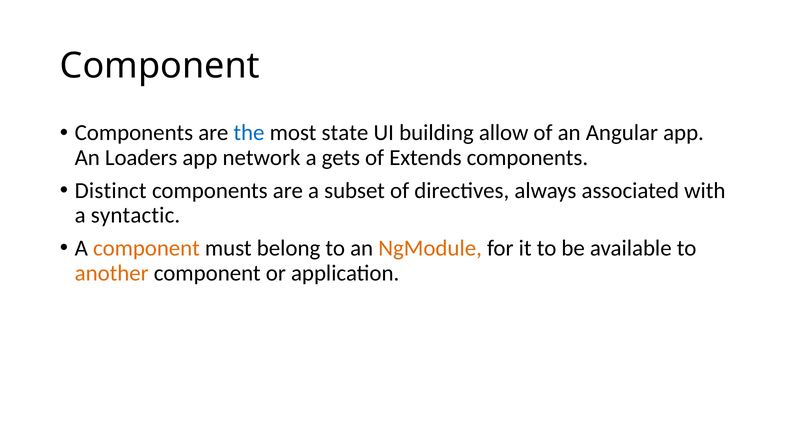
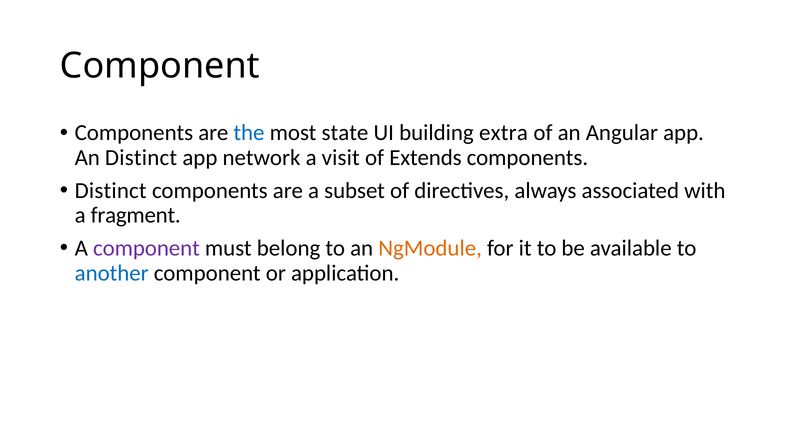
allow: allow -> extra
An Loaders: Loaders -> Distinct
gets: gets -> visit
syntactic: syntactic -> fragment
component at (146, 248) colour: orange -> purple
another colour: orange -> blue
